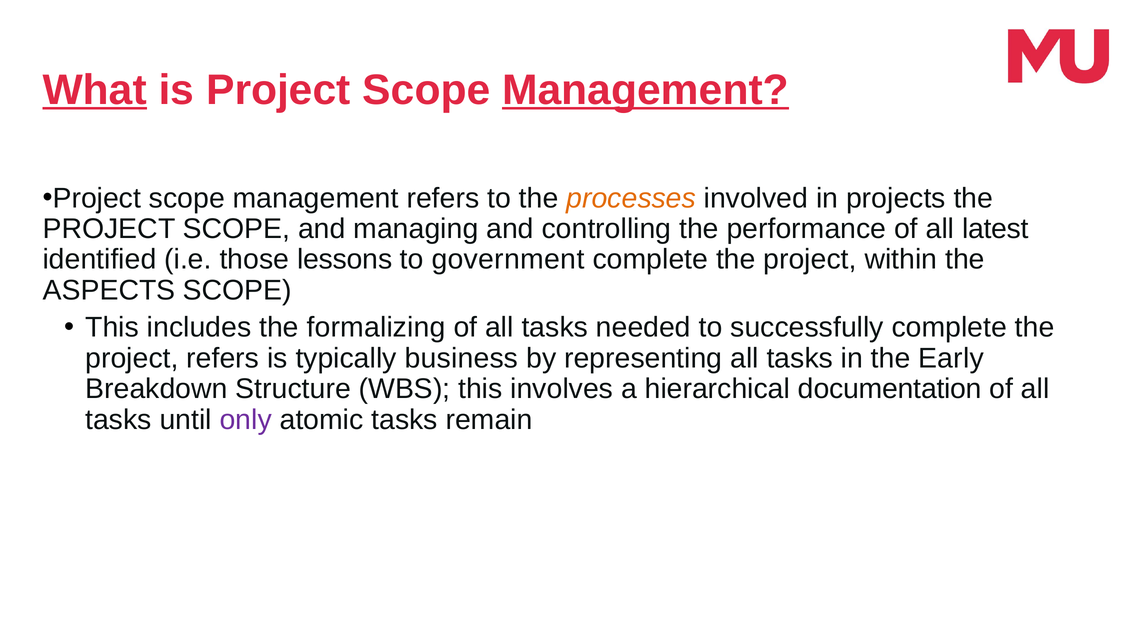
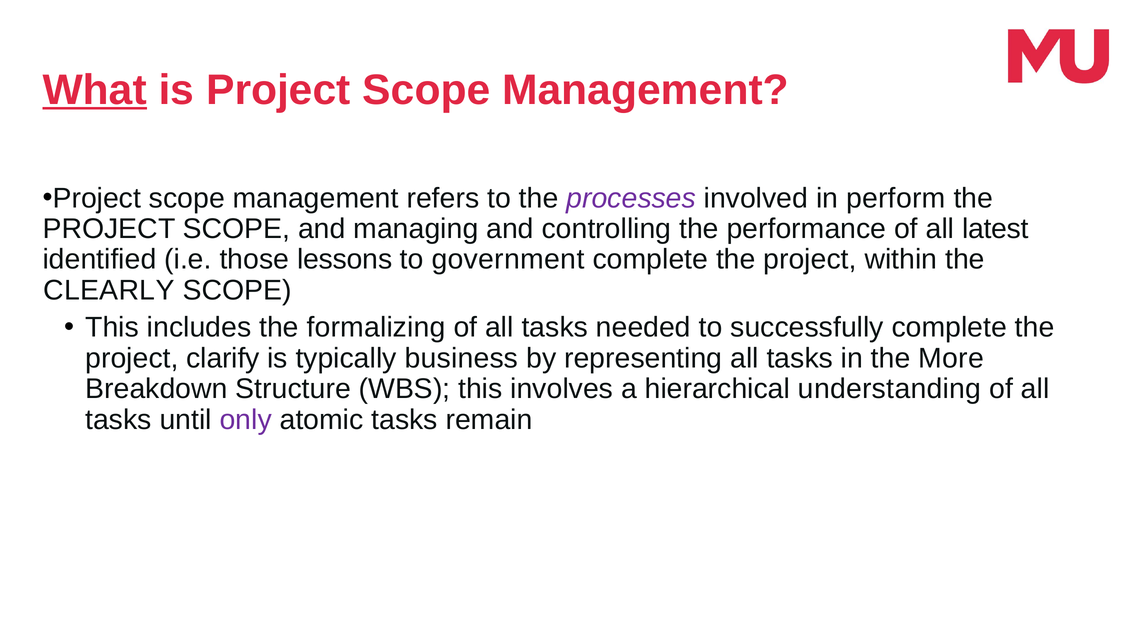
Management at (645, 90) underline: present -> none
processes colour: orange -> purple
projects: projects -> perform
ASPECTS: ASPECTS -> CLEARLY
project refers: refers -> clarify
Early: Early -> More
documentation: documentation -> understanding
